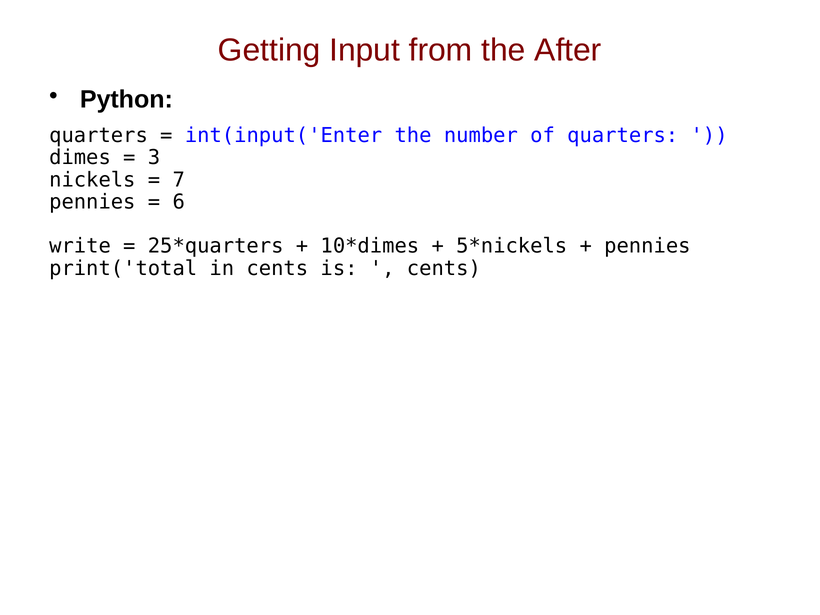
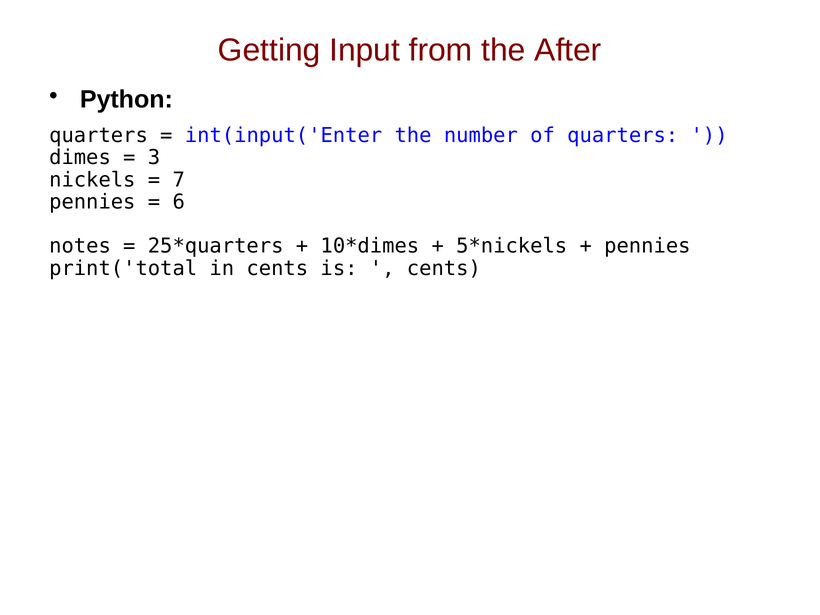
write: write -> notes
